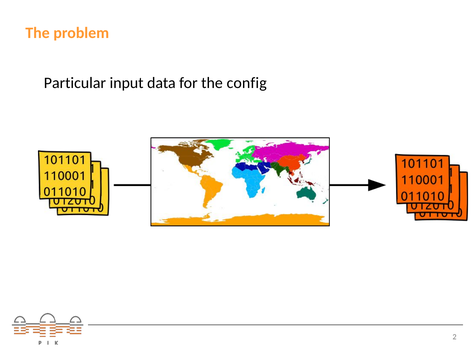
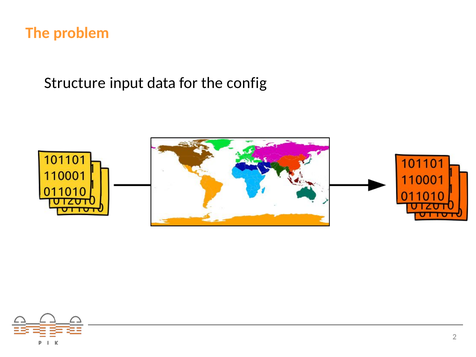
Particular: Particular -> Structure
